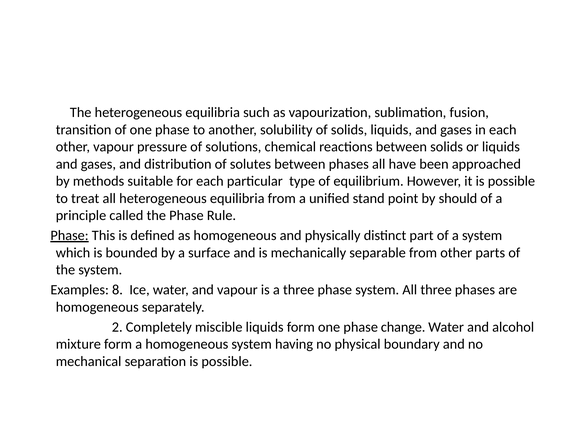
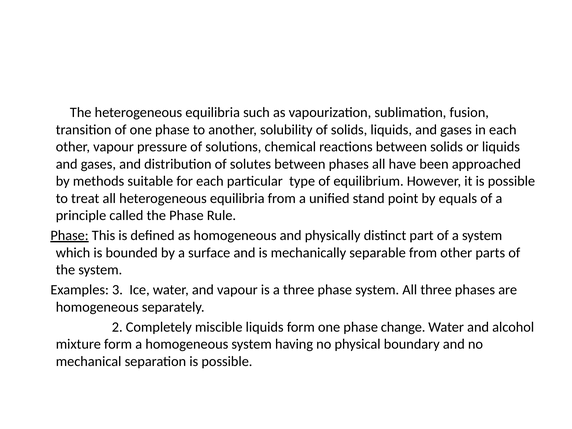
should: should -> equals
8: 8 -> 3
